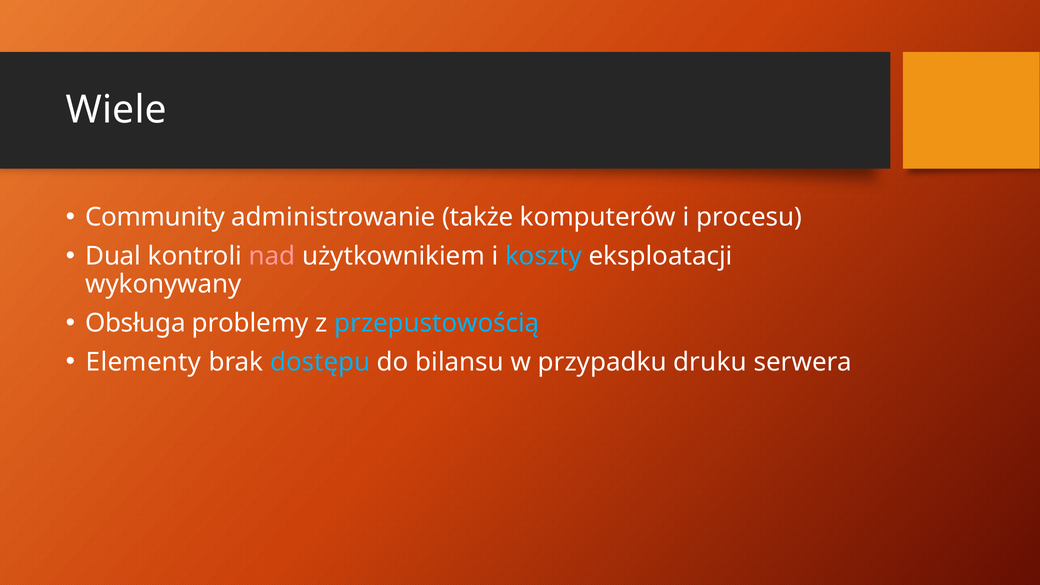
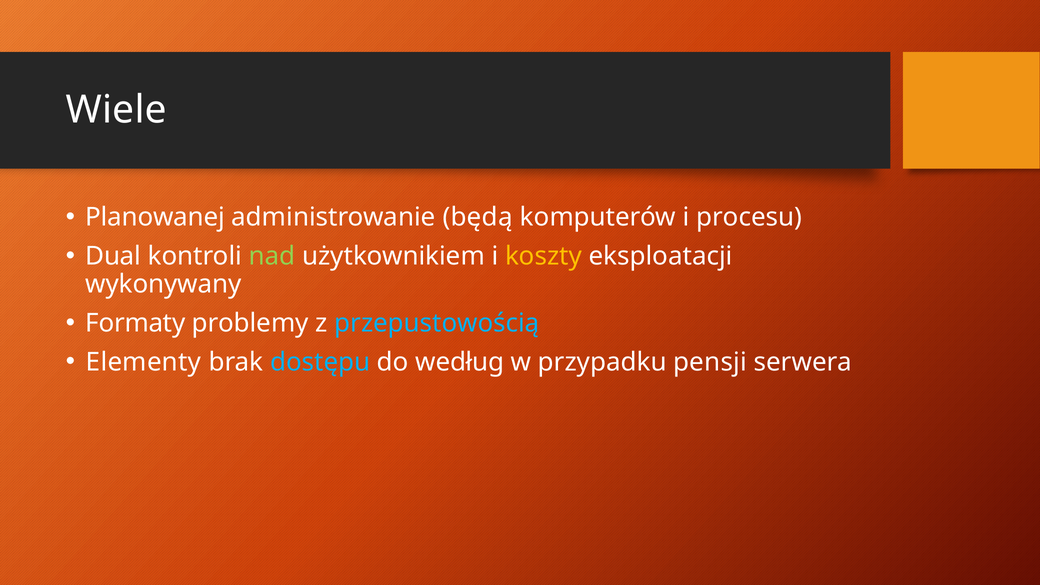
Community: Community -> Planowanej
także: także -> będą
nad colour: pink -> light green
koszty colour: light blue -> yellow
Obsługa: Obsługa -> Formaty
bilansu: bilansu -> według
druku: druku -> pensji
